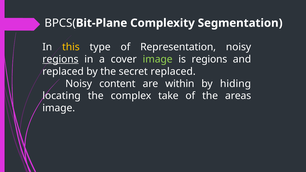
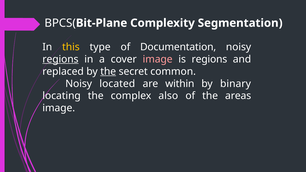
Representation: Representation -> Documentation
image at (158, 59) colour: light green -> pink
the at (108, 71) underline: none -> present
secret replaced: replaced -> common
content: content -> located
hiding: hiding -> binary
take: take -> also
